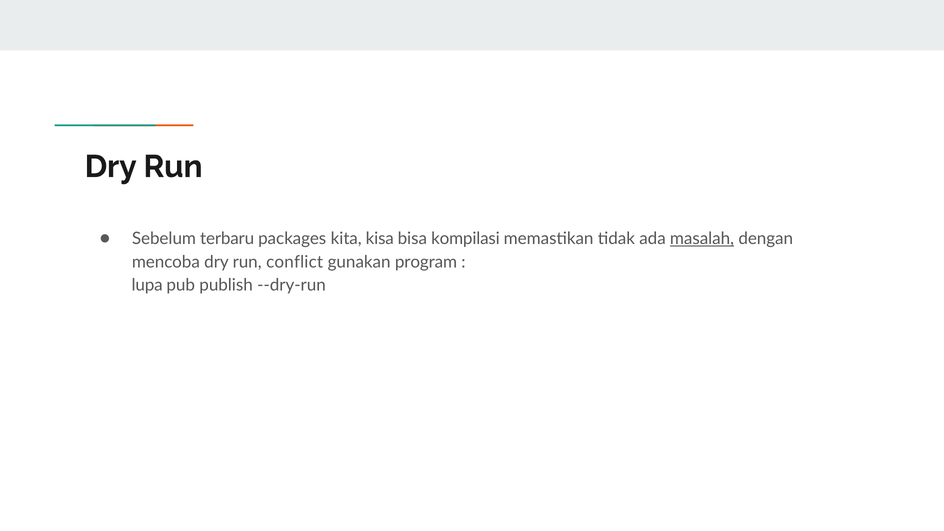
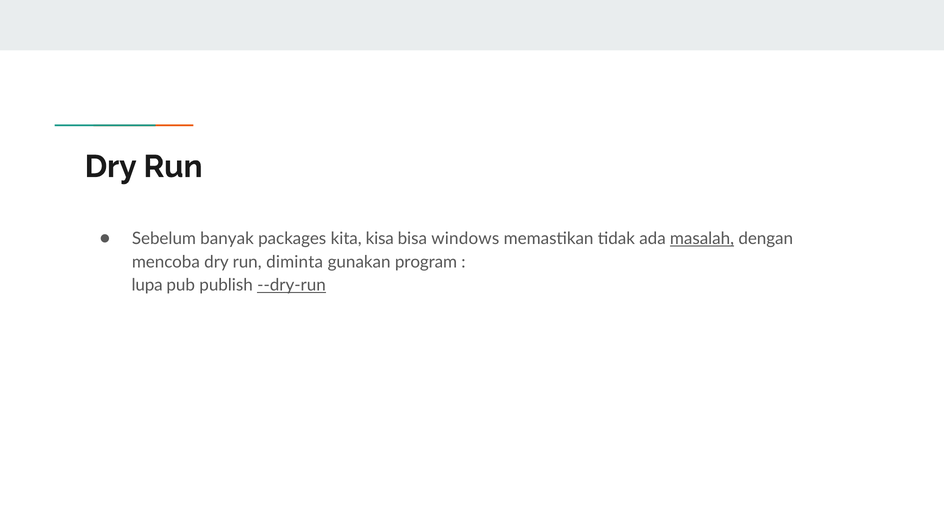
terbaru: terbaru -> banyak
kompilasi: kompilasi -> windows
conflict: conflict -> diminta
--dry-run underline: none -> present
